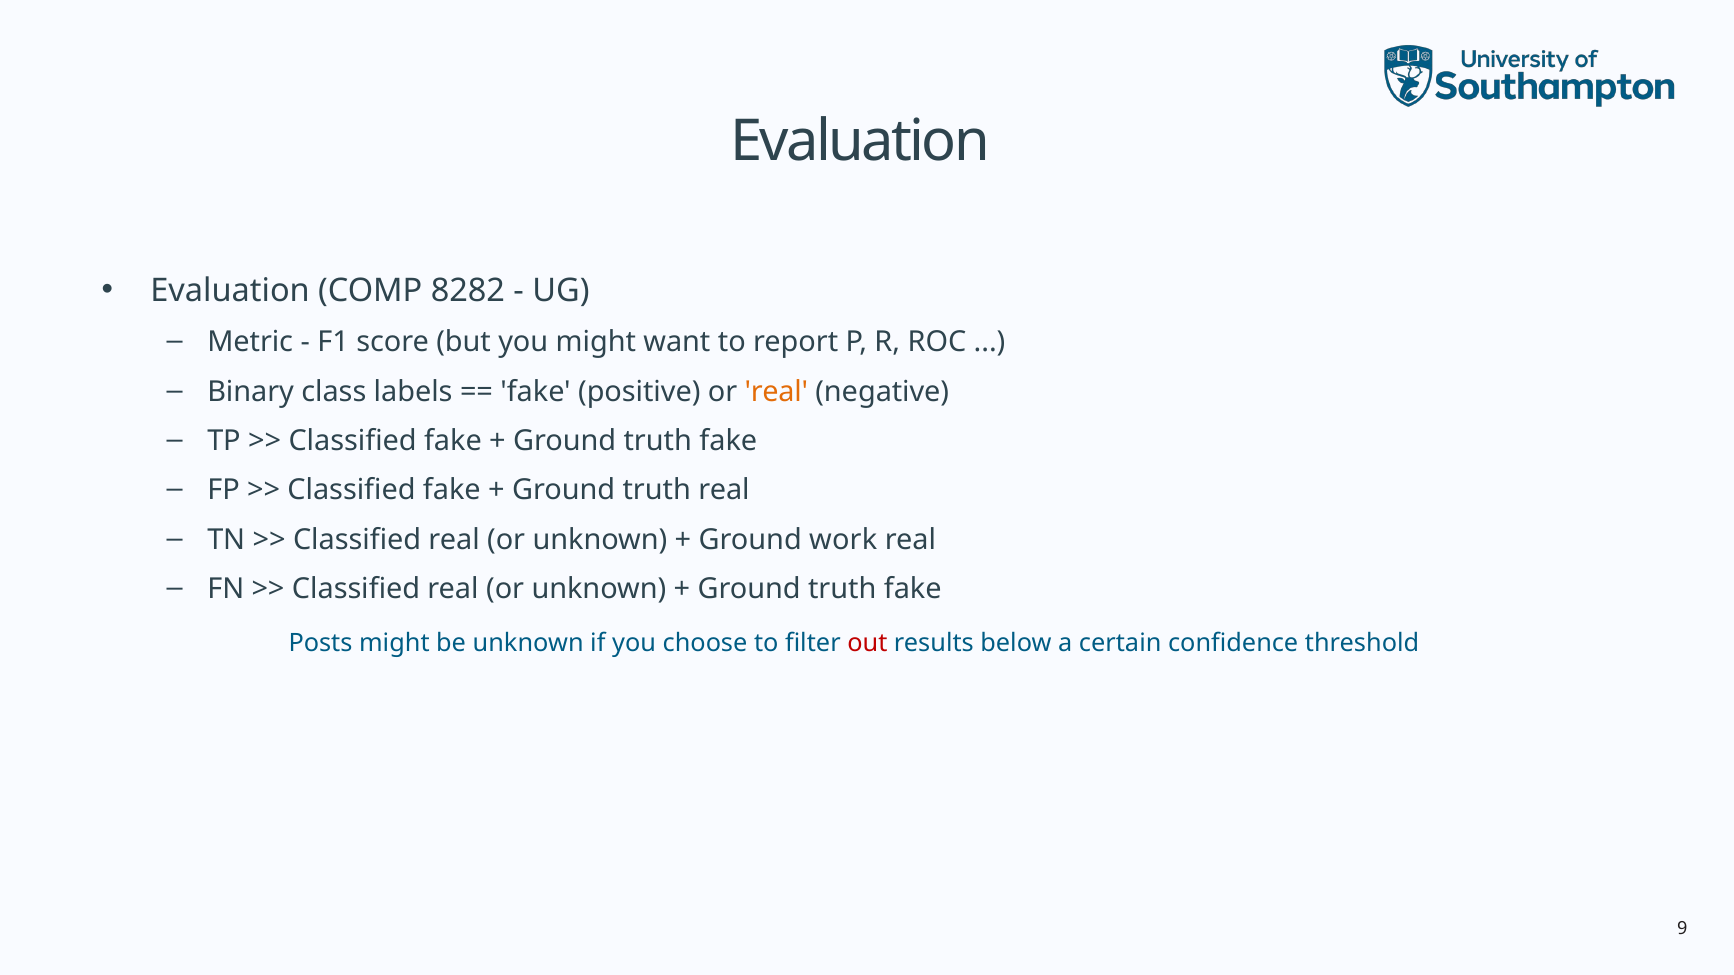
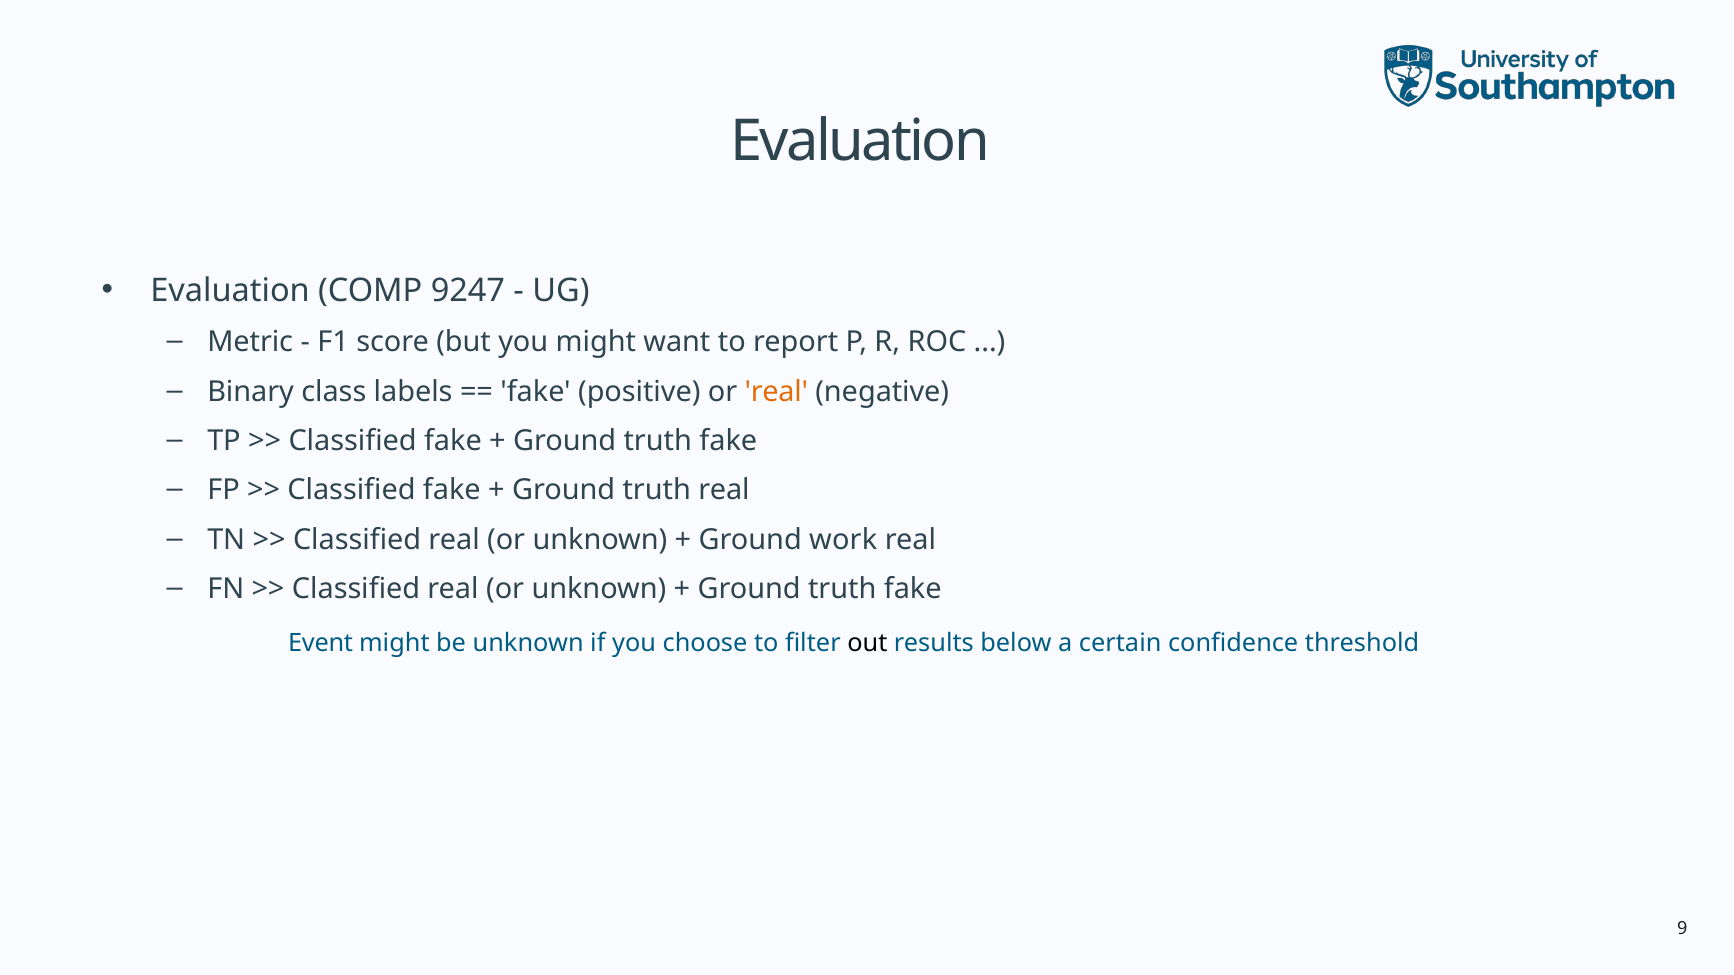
8282: 8282 -> 9247
Posts: Posts -> Event
out colour: red -> black
